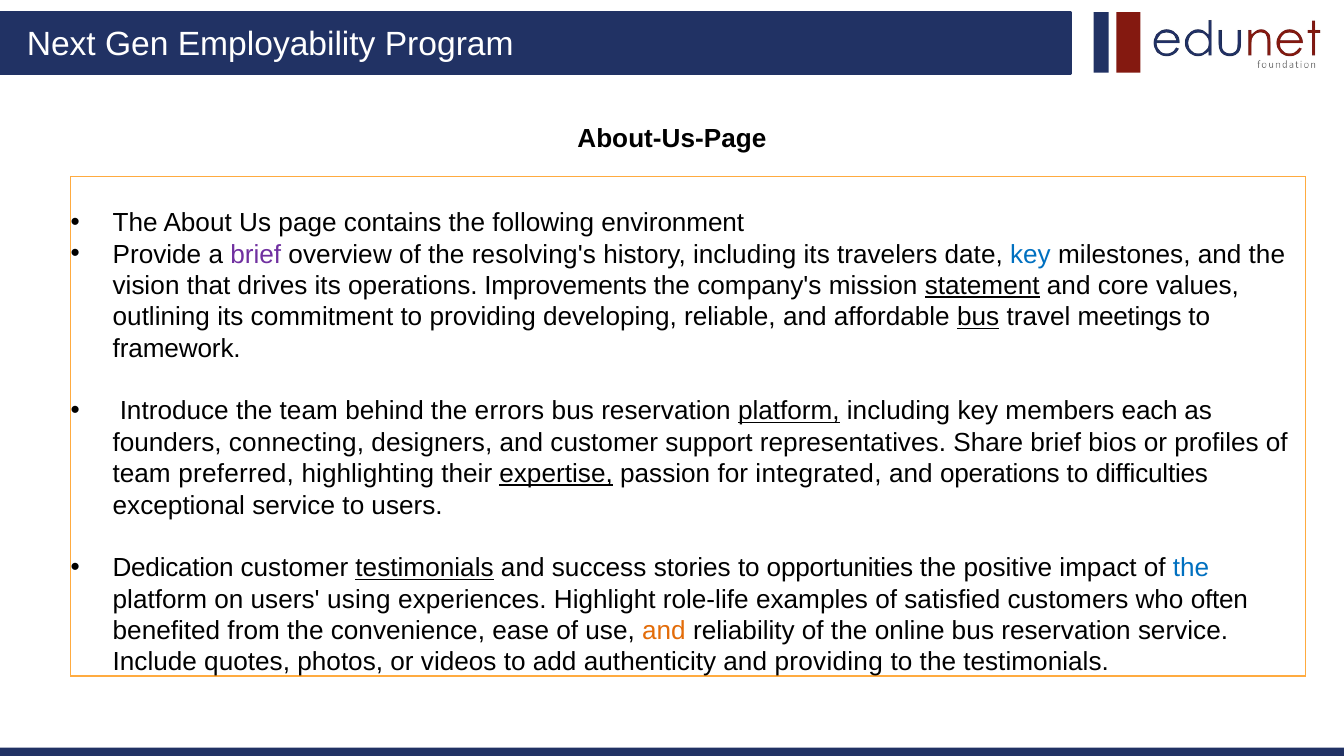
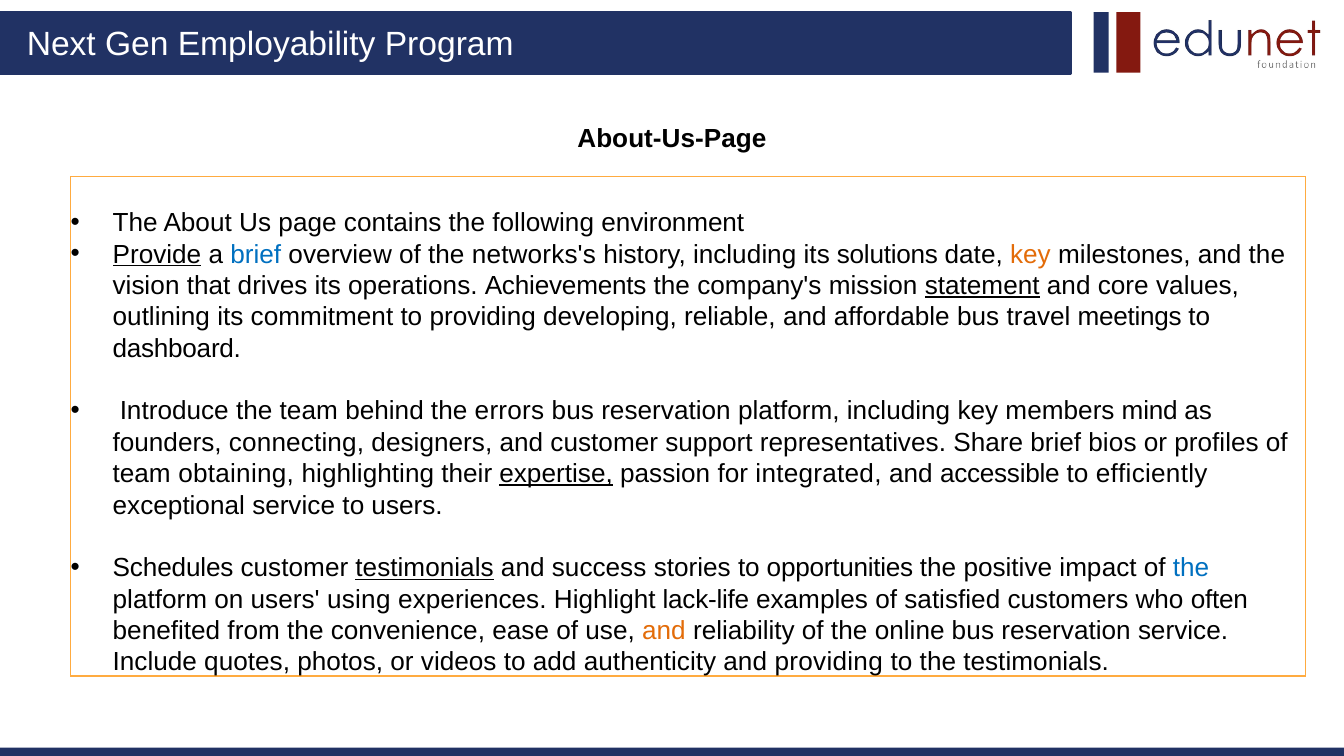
Provide underline: none -> present
brief at (256, 254) colour: purple -> blue
resolving's: resolving's -> networks's
travelers: travelers -> solutions
key at (1030, 254) colour: blue -> orange
Improvements: Improvements -> Achievements
bus at (978, 317) underline: present -> none
framework: framework -> dashboard
platform at (789, 411) underline: present -> none
each: each -> mind
preferred: preferred -> obtaining
and operations: operations -> accessible
difficulties: difficulties -> efficiently
Dedication: Dedication -> Schedules
role-life: role-life -> lack-life
